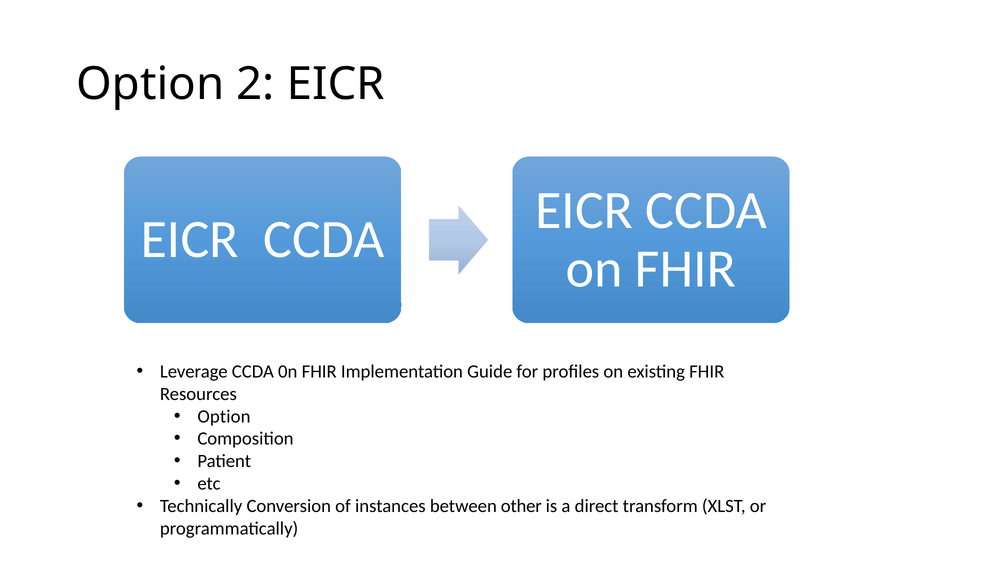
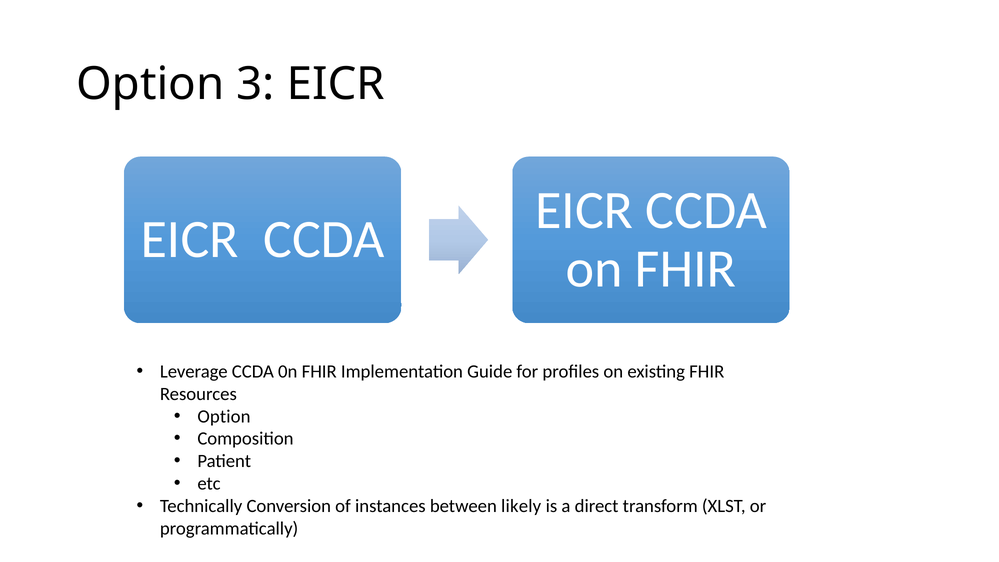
2: 2 -> 3
other: other -> likely
